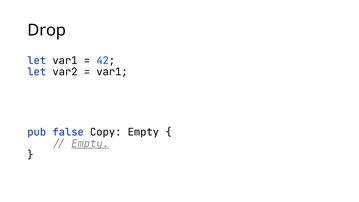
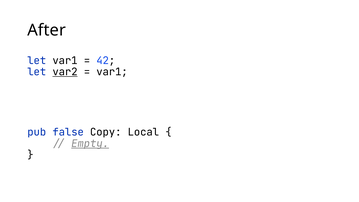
Drop: Drop -> After
var2 underline: none -> present
Copy Empty: Empty -> Local
